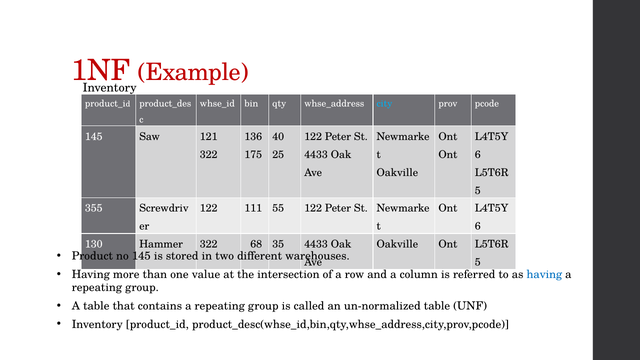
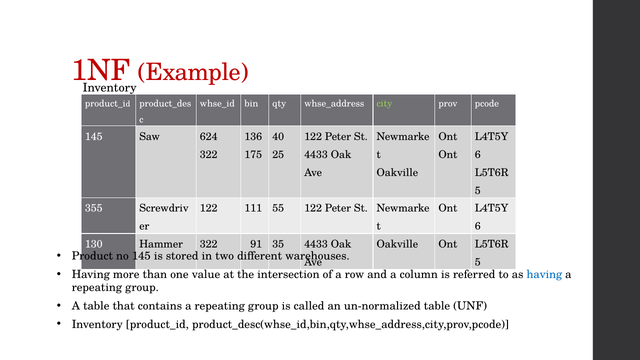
city colour: light blue -> light green
121: 121 -> 624
68: 68 -> 91
